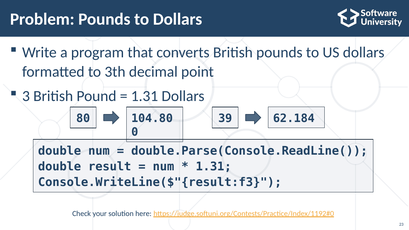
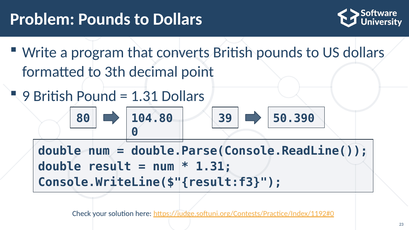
3: 3 -> 9
62.184: 62.184 -> 50.390
